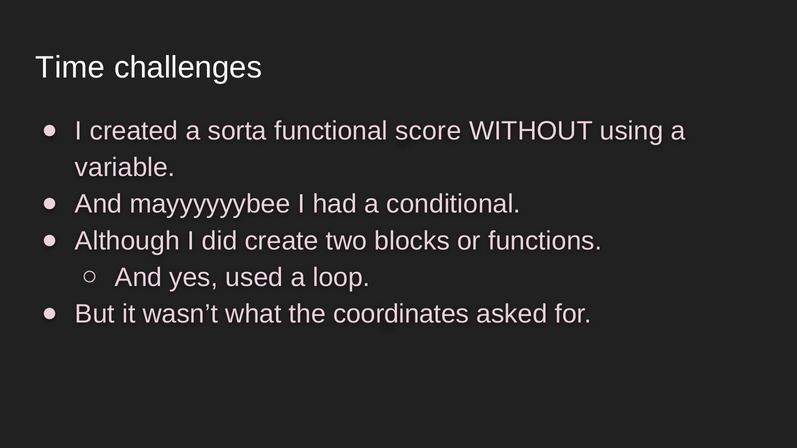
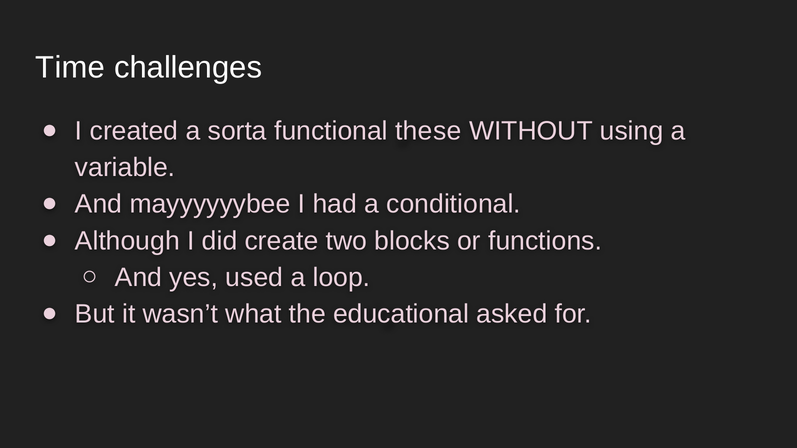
score: score -> these
coordinates: coordinates -> educational
